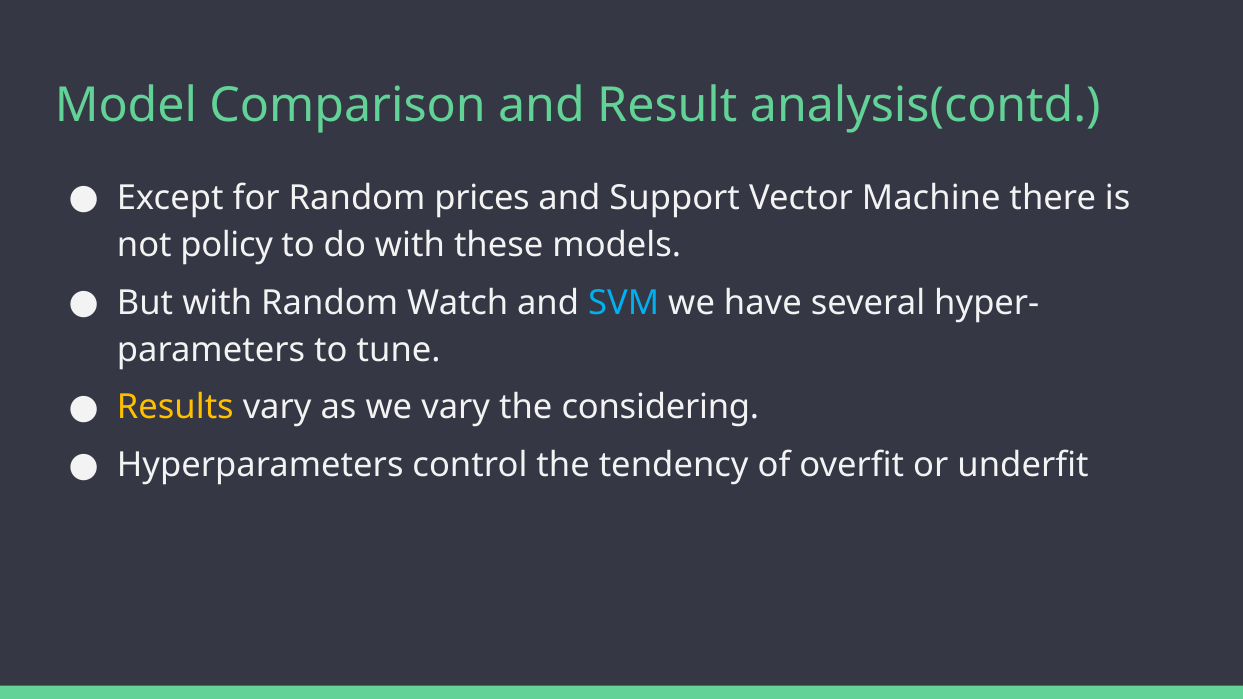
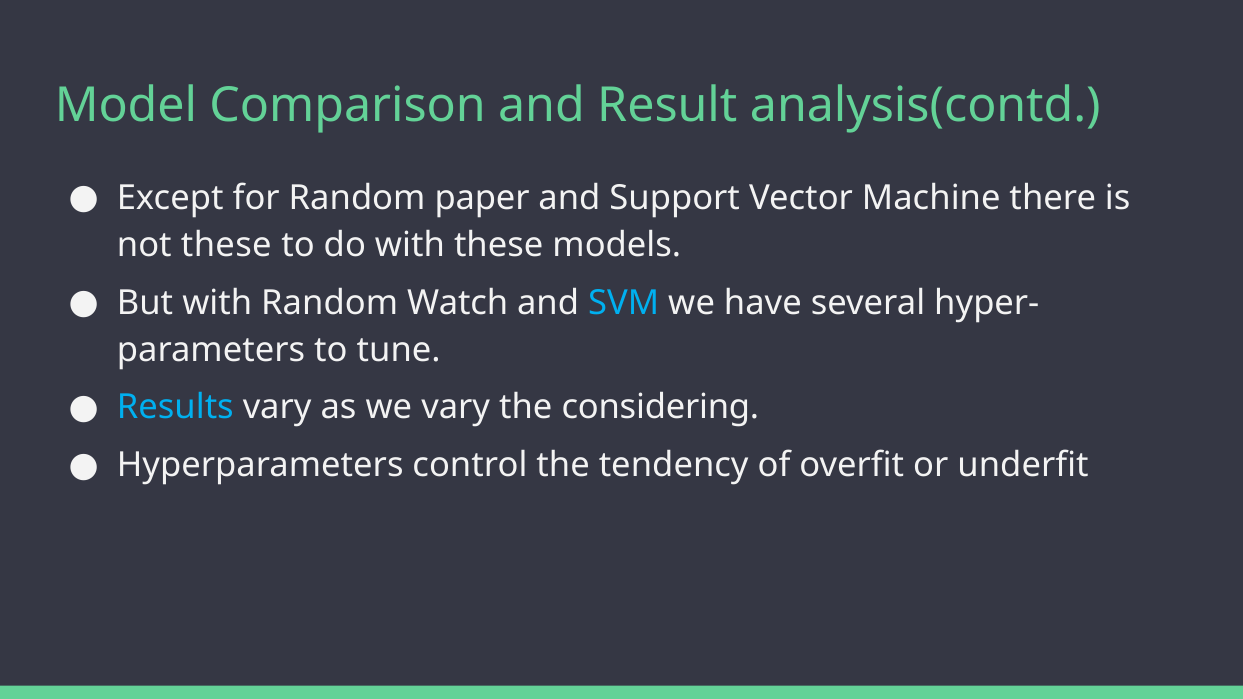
prices: prices -> paper
not policy: policy -> these
Results colour: yellow -> light blue
